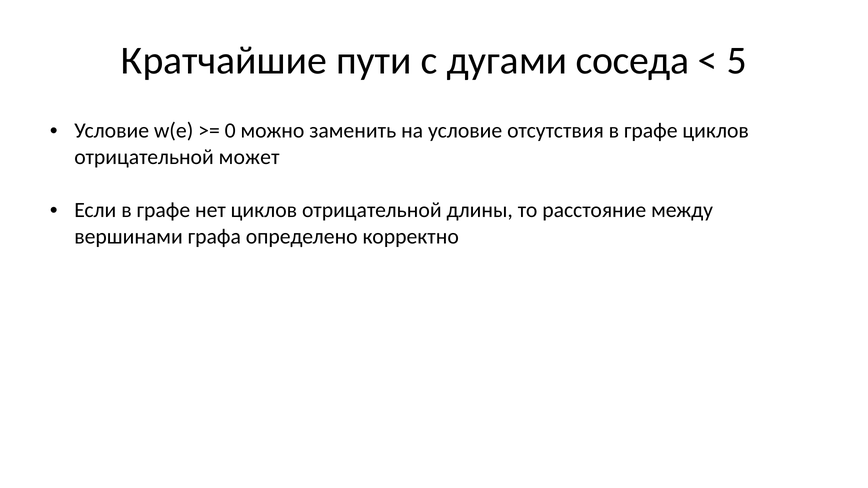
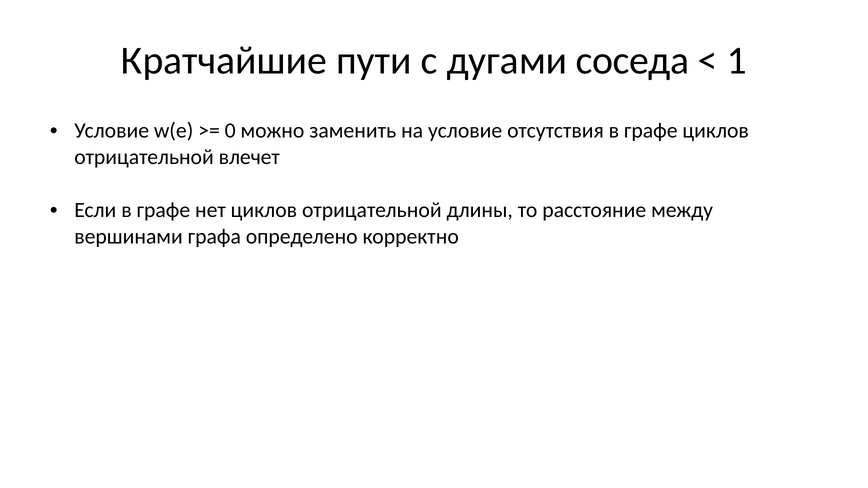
5: 5 -> 1
может: может -> влечет
